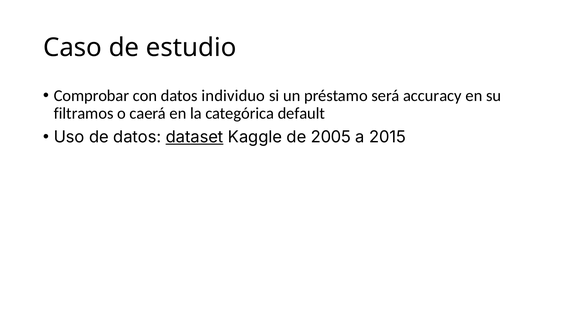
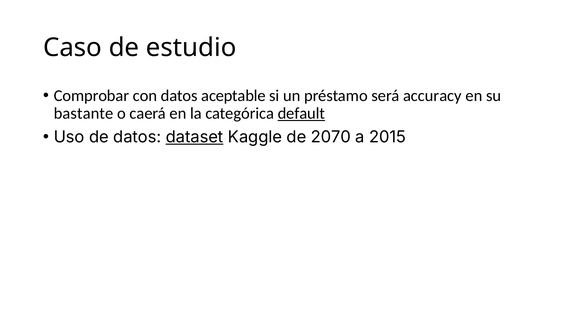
individuo: individuo -> aceptable
filtramos: filtramos -> bastante
default underline: none -> present
2005: 2005 -> 2070
